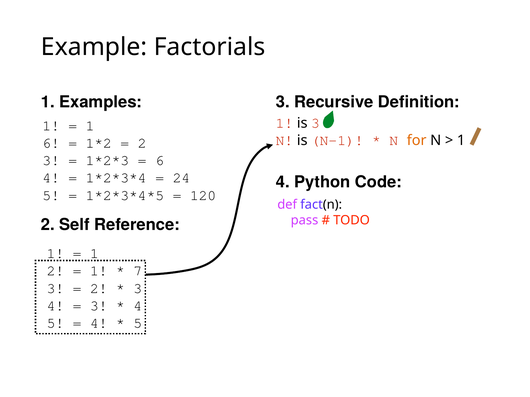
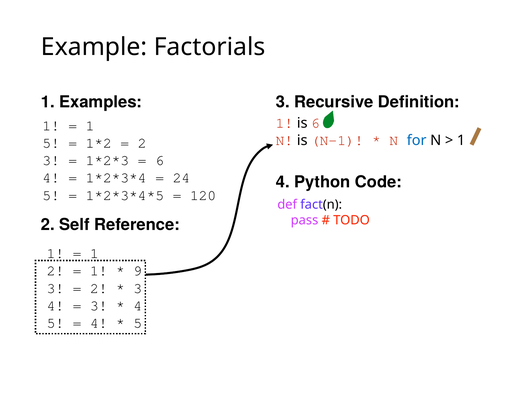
is 3: 3 -> 6
for colour: orange -> blue
6 at (51, 143): 6 -> 5
7: 7 -> 9
